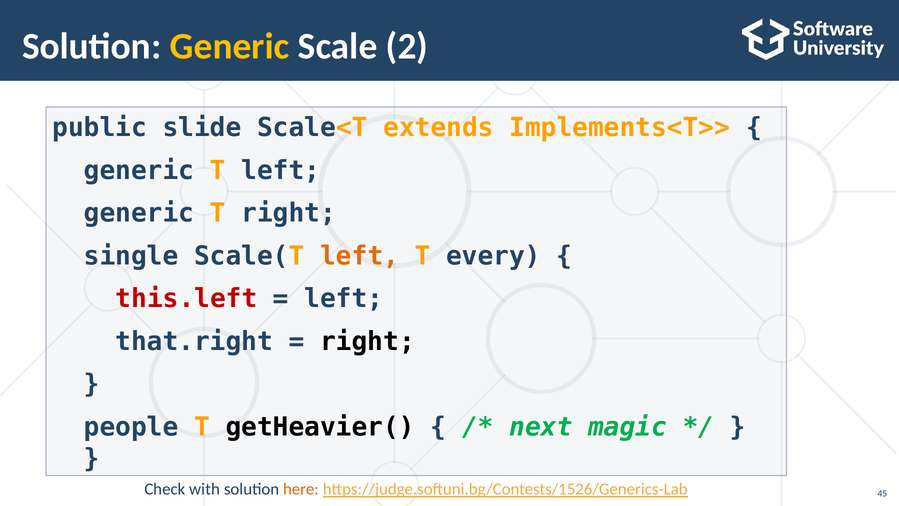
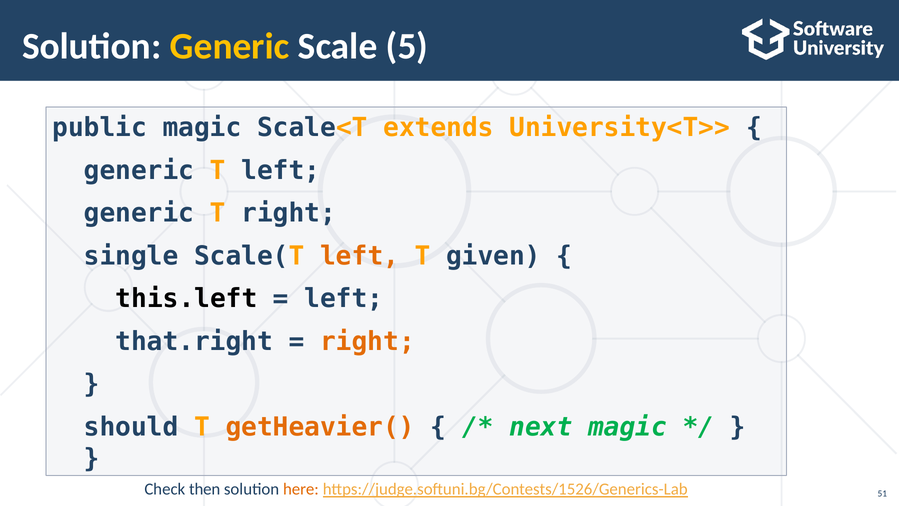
2: 2 -> 5
public slide: slide -> magic
Implements<T>>: Implements<T>> -> University<T>>
every: every -> given
this.left colour: red -> black
right at (368, 341) colour: black -> orange
people: people -> should
getHeavier( colour: black -> orange
with: with -> then
45: 45 -> 51
